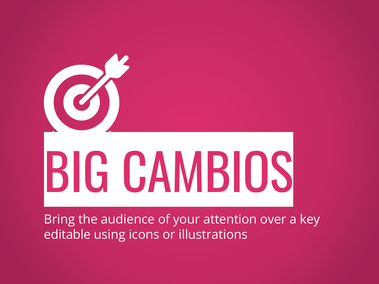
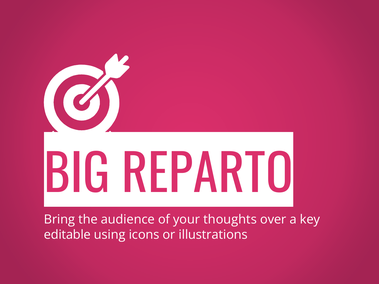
CAMBIOS: CAMBIOS -> REPARTO
attention: attention -> thoughts
